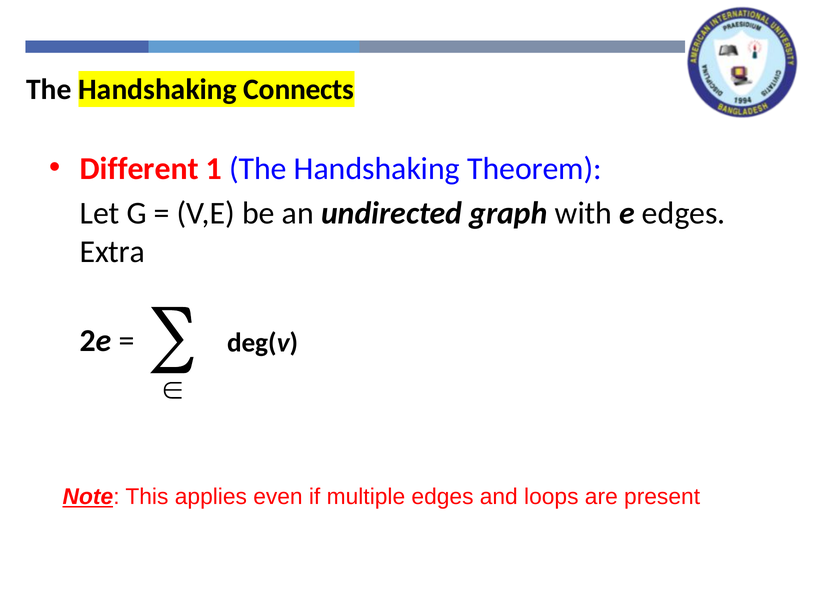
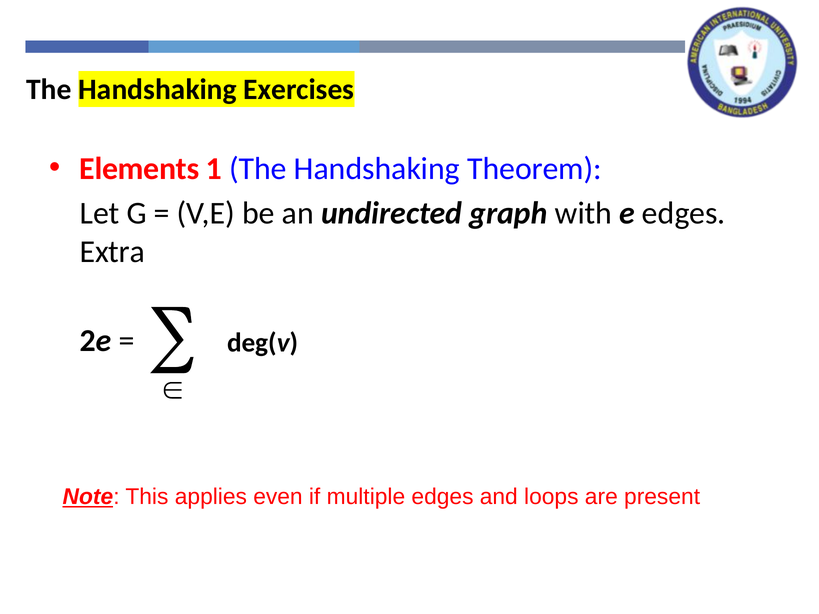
Connects: Connects -> Exercises
Different: Different -> Elements
